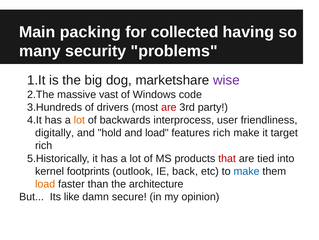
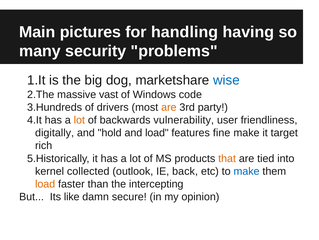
packing: packing -> pictures
collected: collected -> handling
wise colour: purple -> blue
are at (169, 107) colour: red -> orange
interprocess: interprocess -> vulnerability
features rich: rich -> fine
that colour: red -> orange
footprints: footprints -> collected
architecture: architecture -> intercepting
